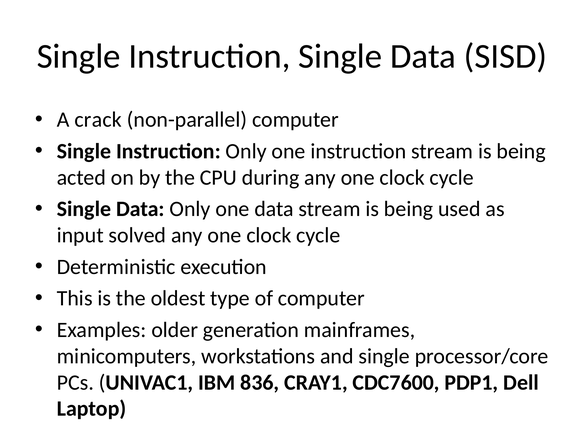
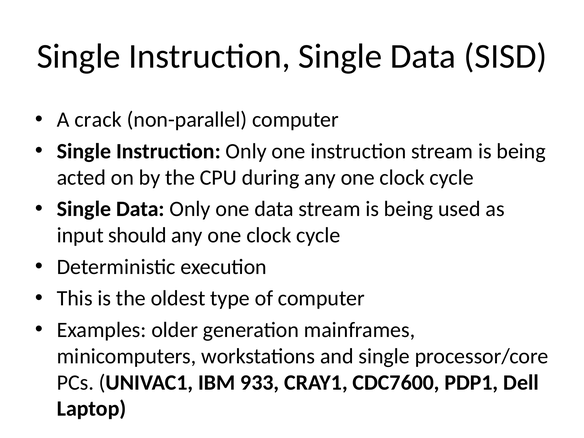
solved: solved -> should
836: 836 -> 933
